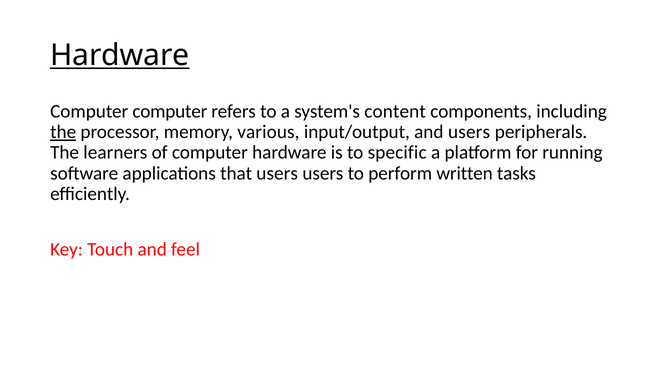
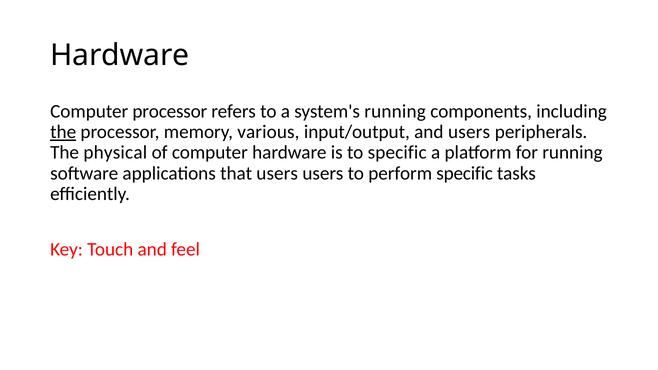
Hardware at (120, 55) underline: present -> none
Computer computer: computer -> processor
system's content: content -> running
learners: learners -> physical
perform written: written -> specific
